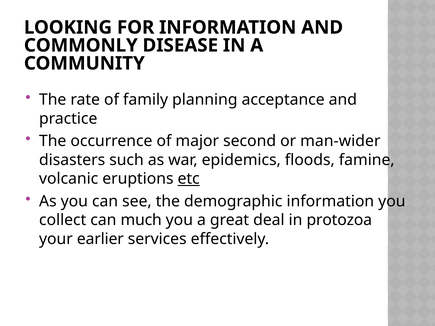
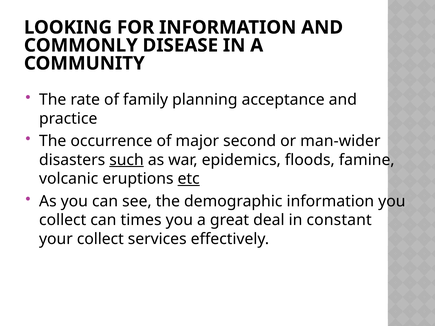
such underline: none -> present
much: much -> times
protozoa: protozoa -> constant
your earlier: earlier -> collect
